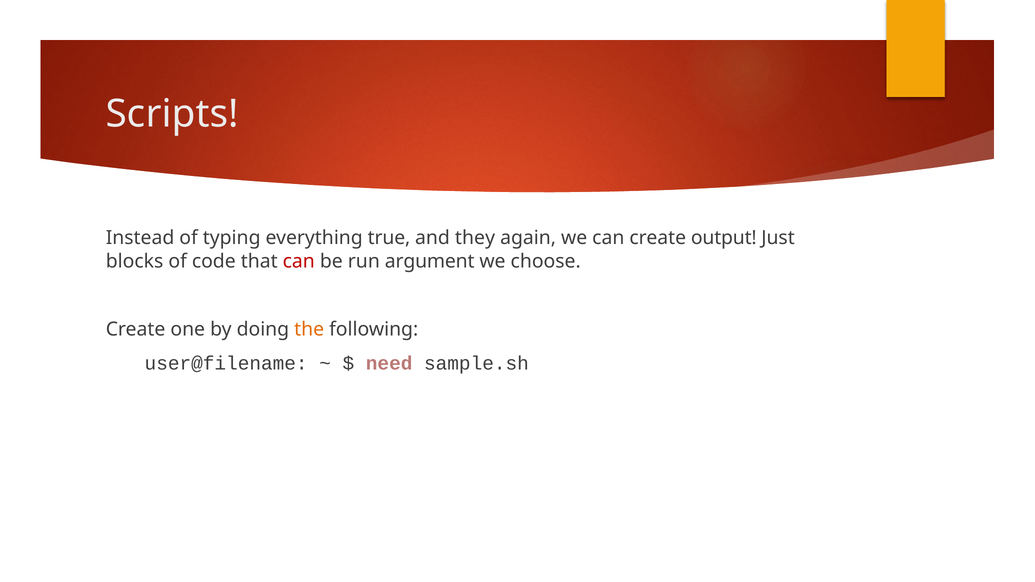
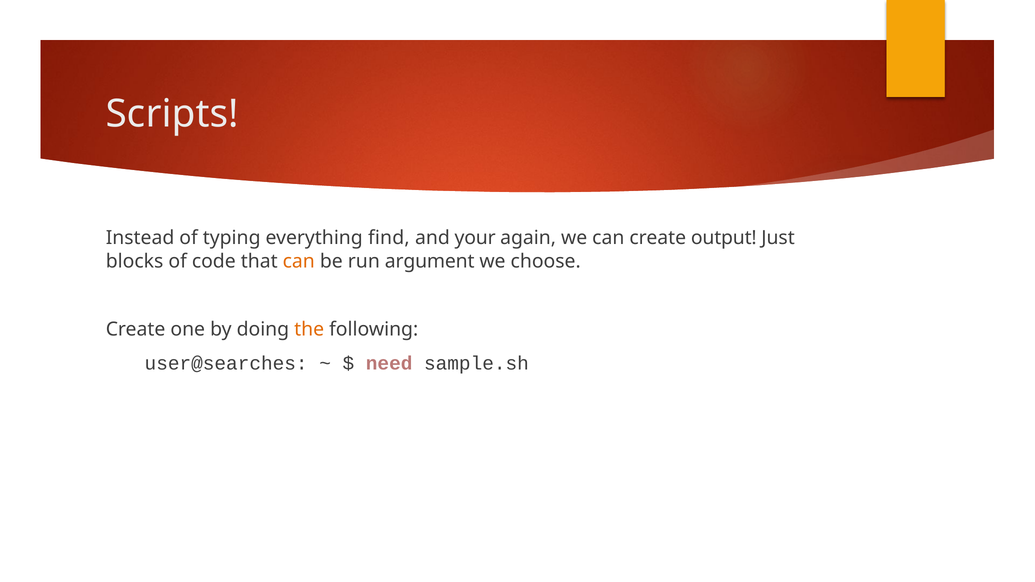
true: true -> find
they: they -> your
can at (299, 261) colour: red -> orange
user@filename: user@filename -> user@searches
